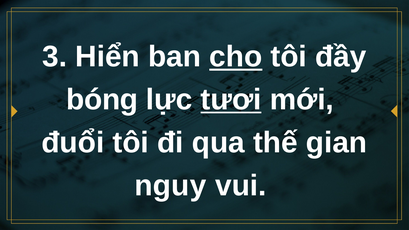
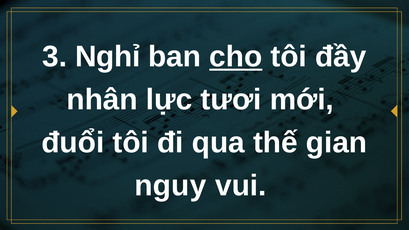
Hiển: Hiển -> Nghỉ
bóng: bóng -> nhân
tươi underline: present -> none
